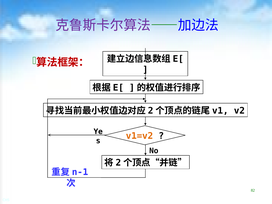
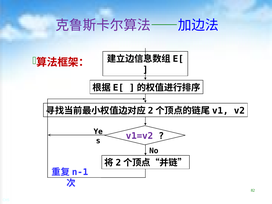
v1=v2 colour: orange -> purple
